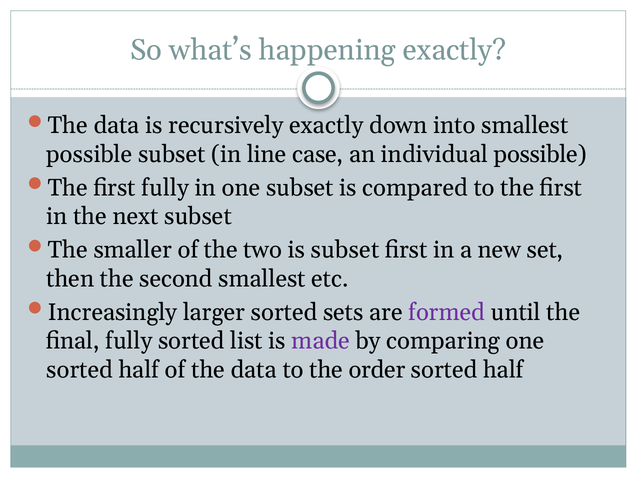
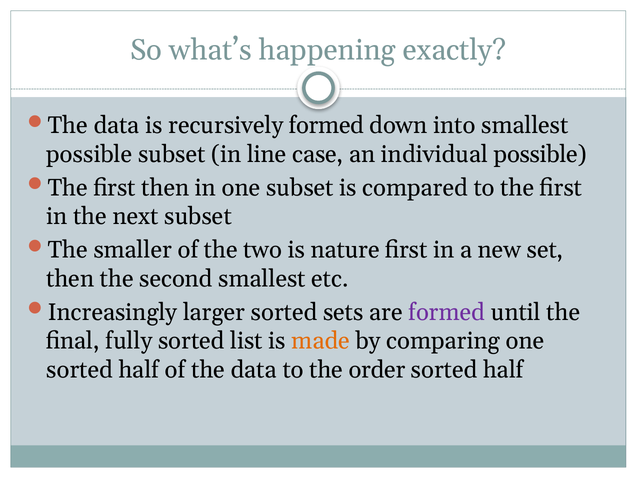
recursively exactly: exactly -> formed
first fully: fully -> then
is subset: subset -> nature
made colour: purple -> orange
